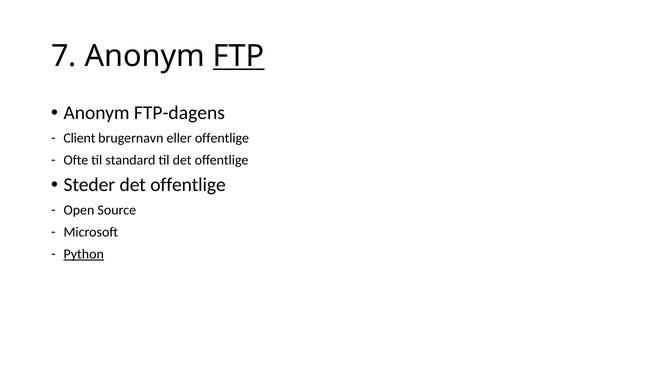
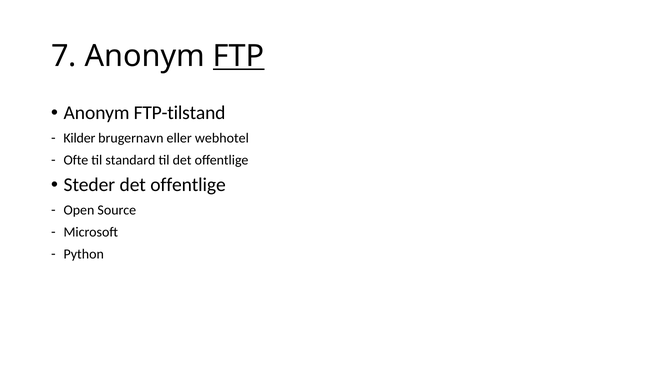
FTP-dagens: FTP-dagens -> FTP-tilstand
Client: Client -> Kilder
eller offentlige: offentlige -> webhotel
Python underline: present -> none
